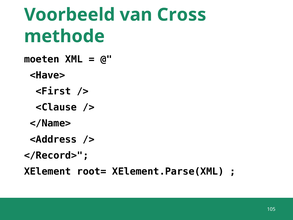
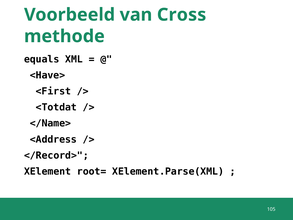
moeten: moeten -> equals
<Clause: <Clause -> <Totdat
